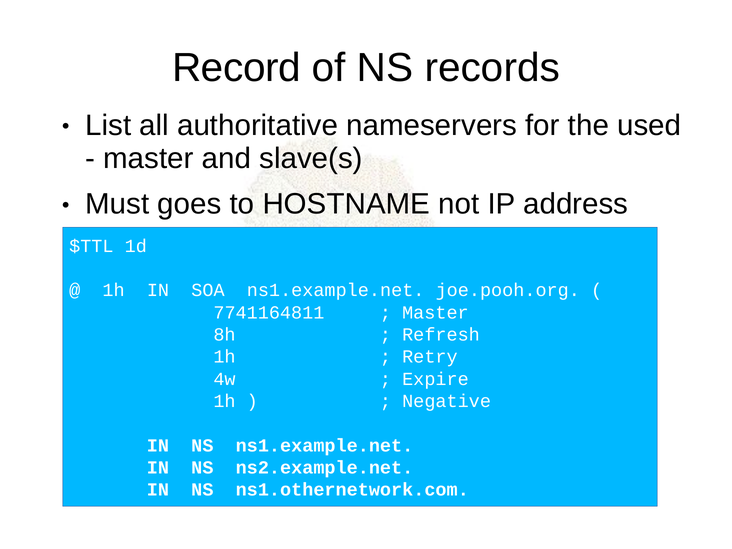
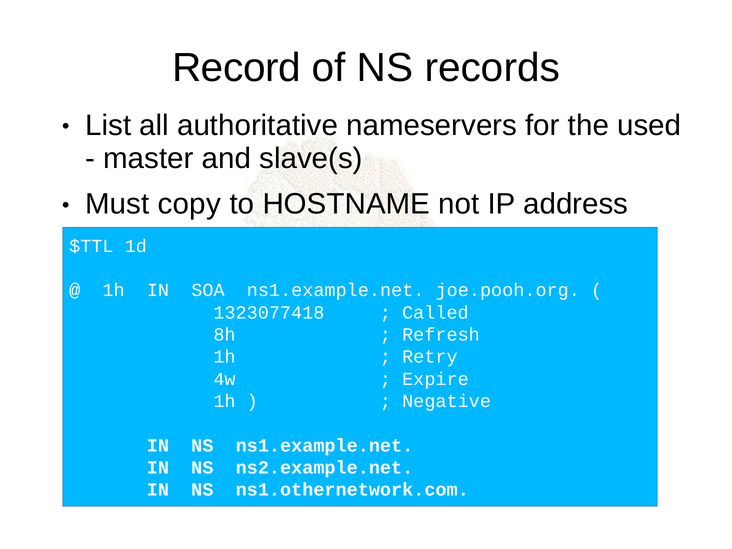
goes: goes -> copy
7741164811: 7741164811 -> 1323077418
Master at (435, 313): Master -> Called
